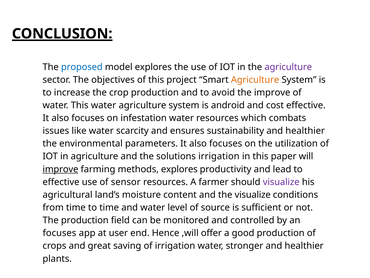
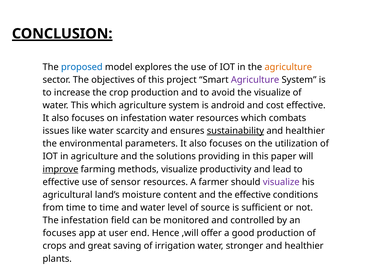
agriculture at (288, 67) colour: purple -> orange
Agriculture at (255, 80) colour: orange -> purple
the improve: improve -> visualize
This water: water -> which
sustainability underline: none -> present
solutions irrigation: irrigation -> providing
methods explores: explores -> visualize
the visualize: visualize -> effective
The production: production -> infestation
